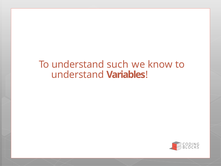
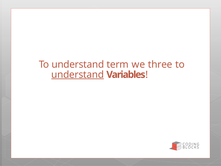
such: such -> term
know: know -> three
understand at (78, 75) underline: none -> present
